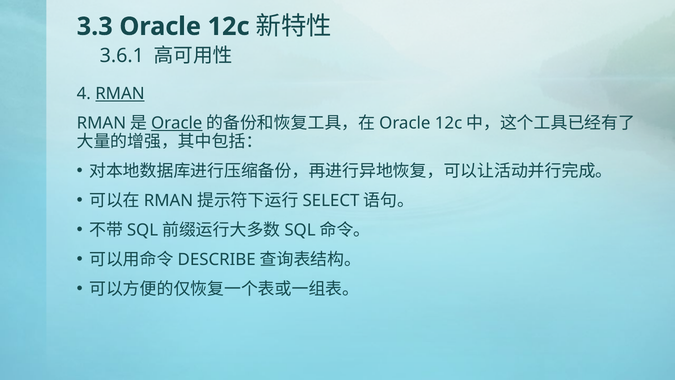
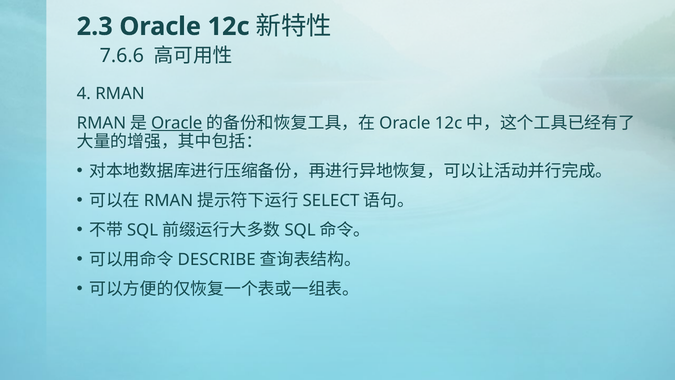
3.3: 3.3 -> 2.3
3.6.1: 3.6.1 -> 7.6.6
RMAN at (120, 94) underline: present -> none
